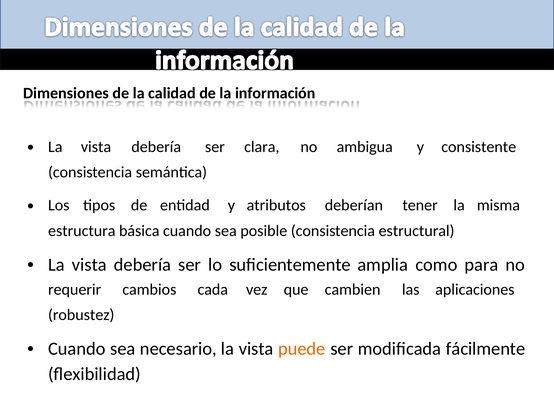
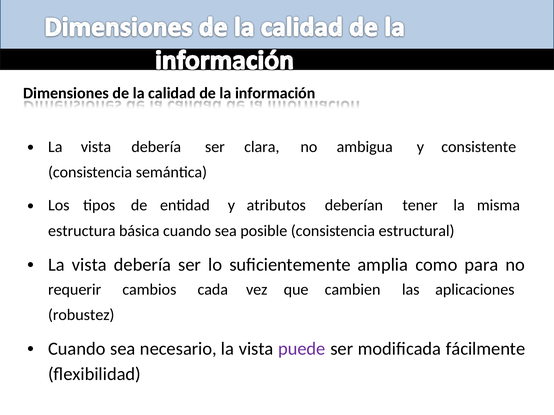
puede colour: orange -> purple
